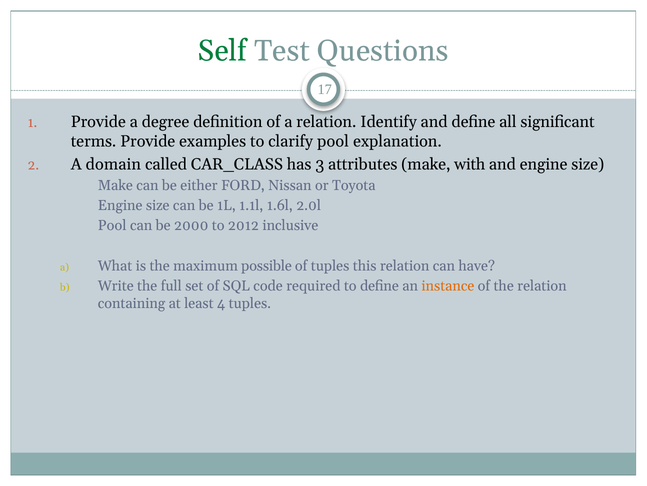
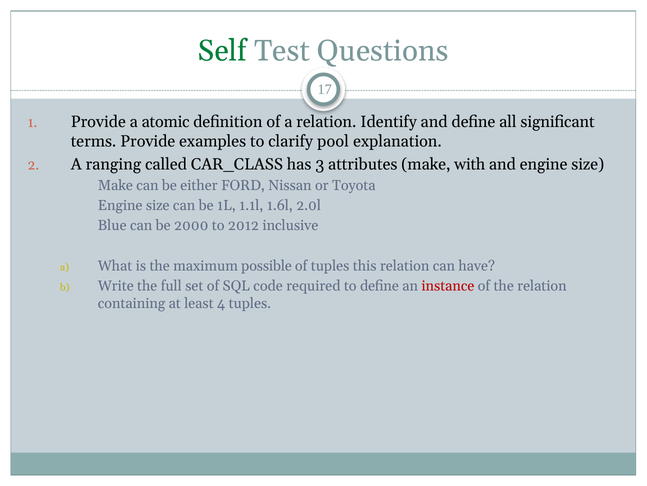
degree: degree -> atomic
domain: domain -> ranging
Pool at (112, 225): Pool -> Blue
instance colour: orange -> red
